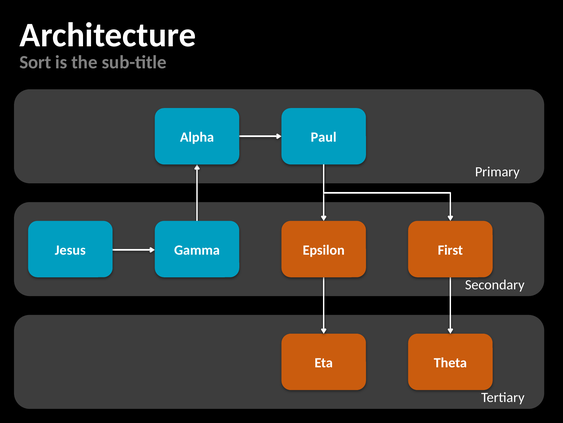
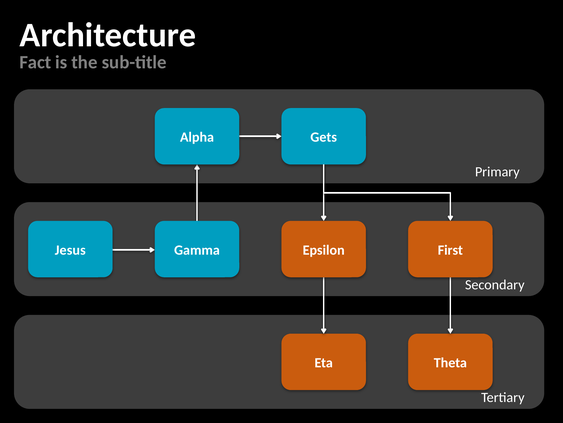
Sort: Sort -> Fact
Paul: Paul -> Gets
